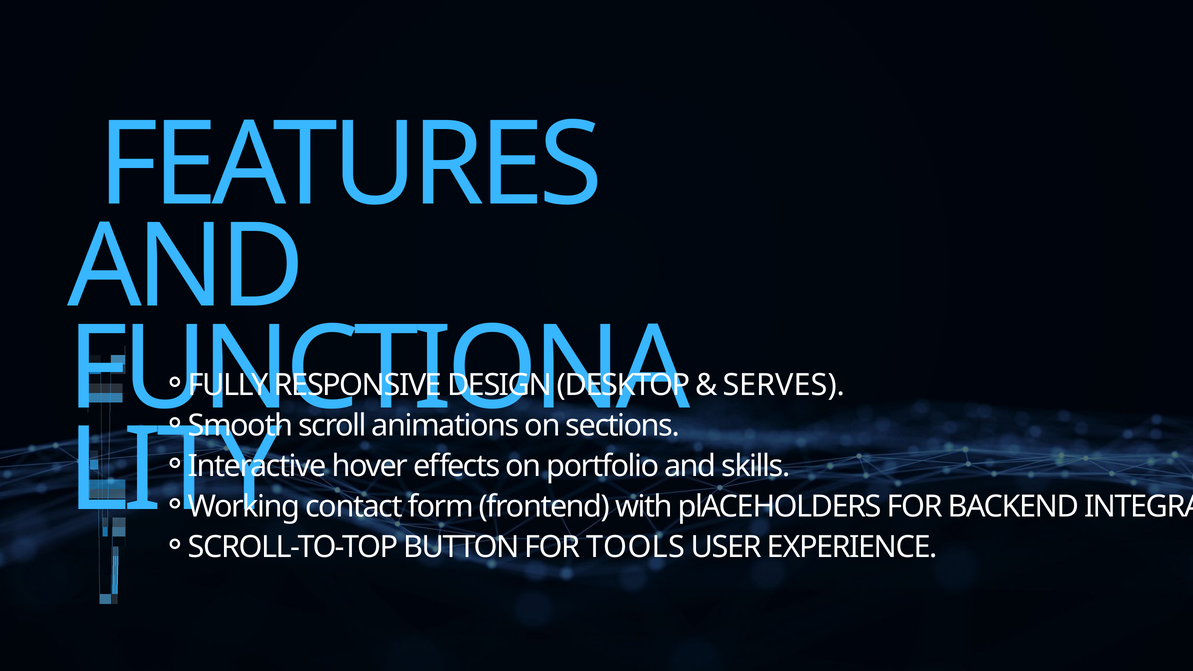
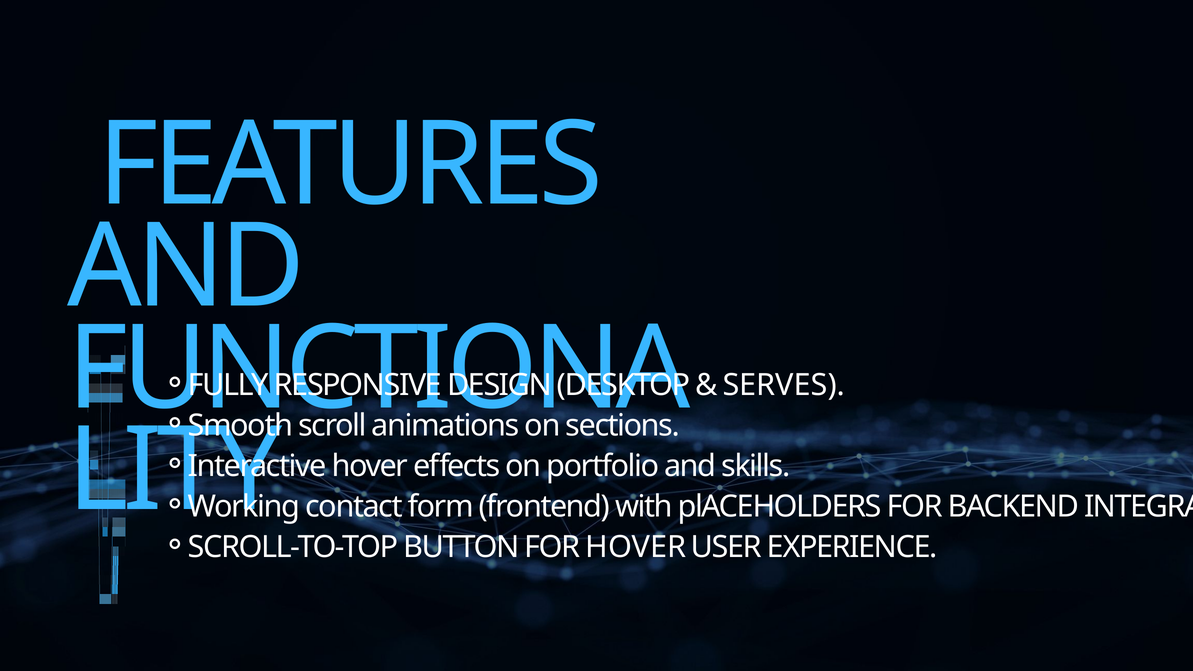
FOR TOOLS: TOOLS -> HOVER
